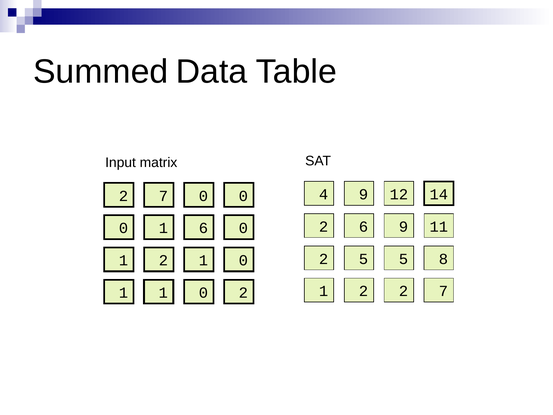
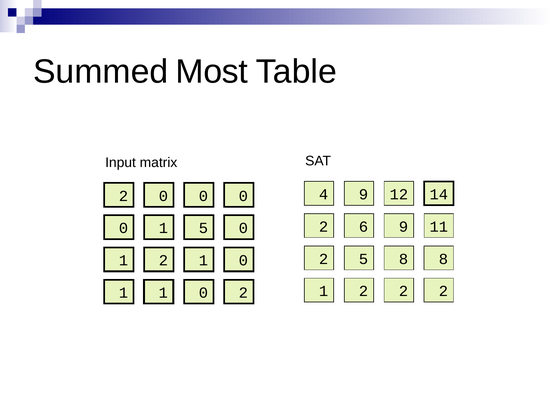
Data: Data -> Most
7 at (163, 196): 7 -> 0
1 6: 6 -> 5
5 5: 5 -> 8
1 2 2 7: 7 -> 2
